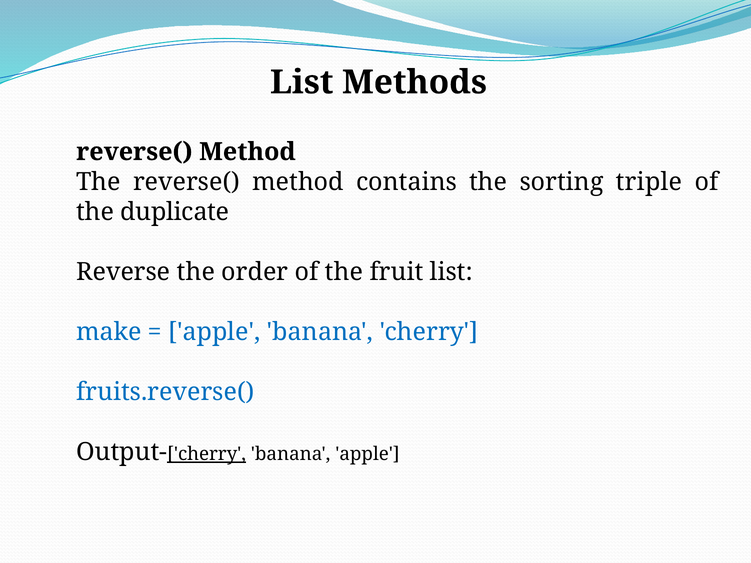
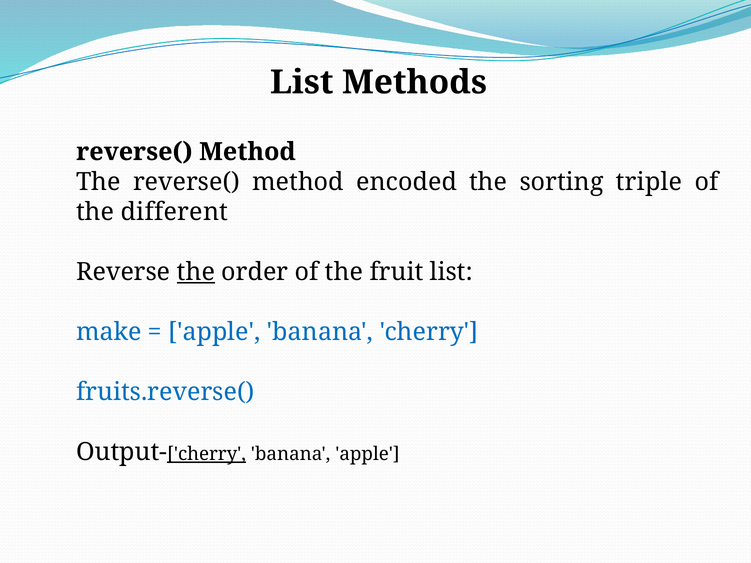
contains: contains -> encoded
duplicate: duplicate -> different
the at (196, 272) underline: none -> present
